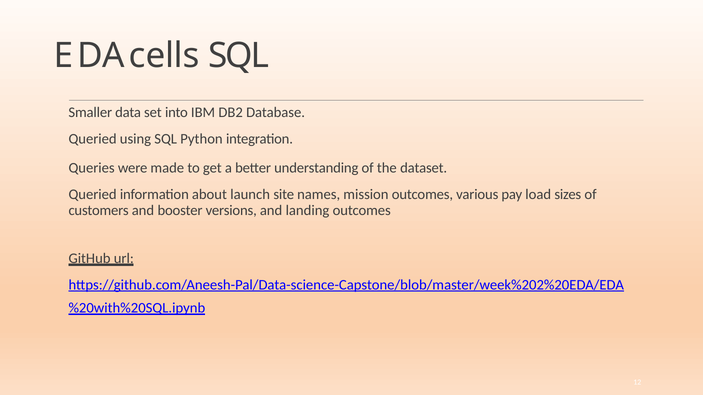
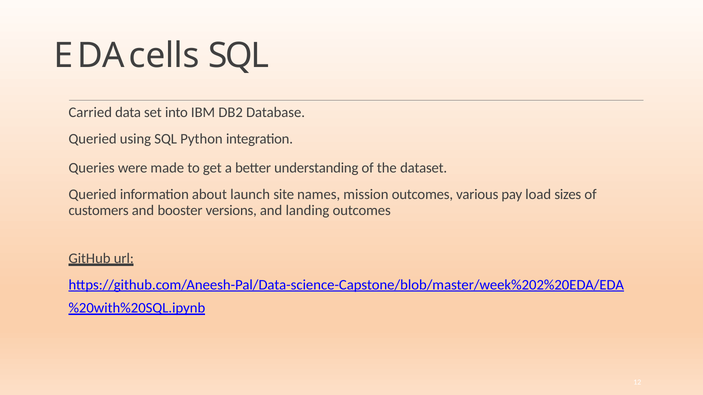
Smaller: Smaller -> Carried
